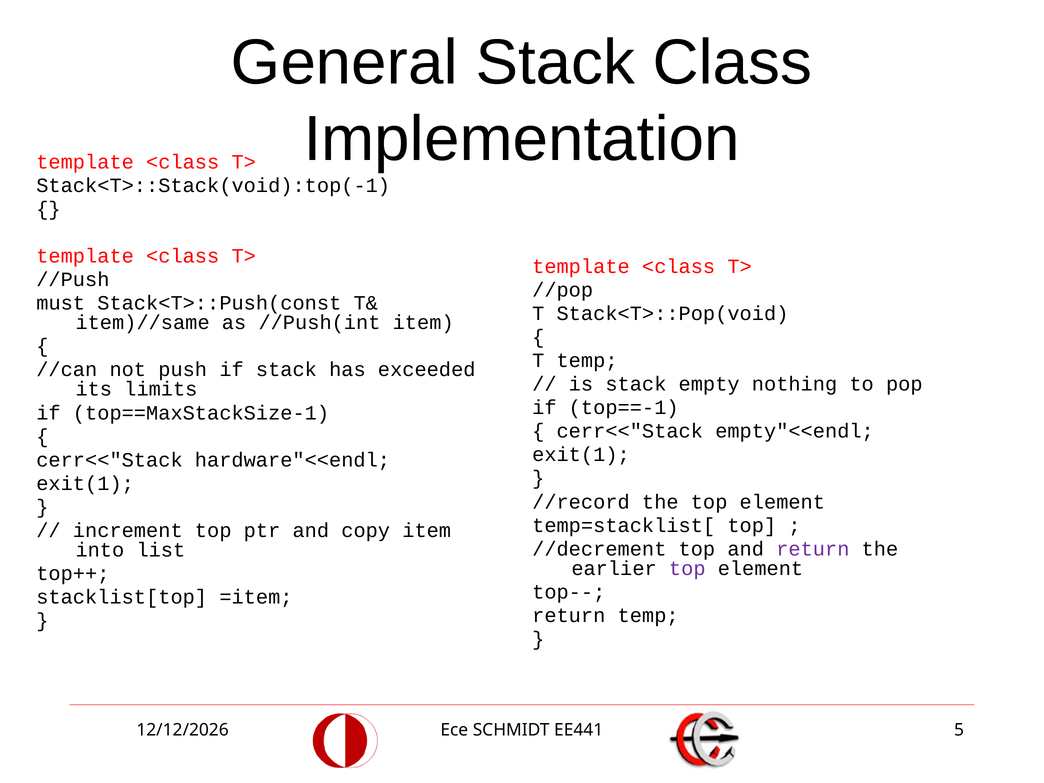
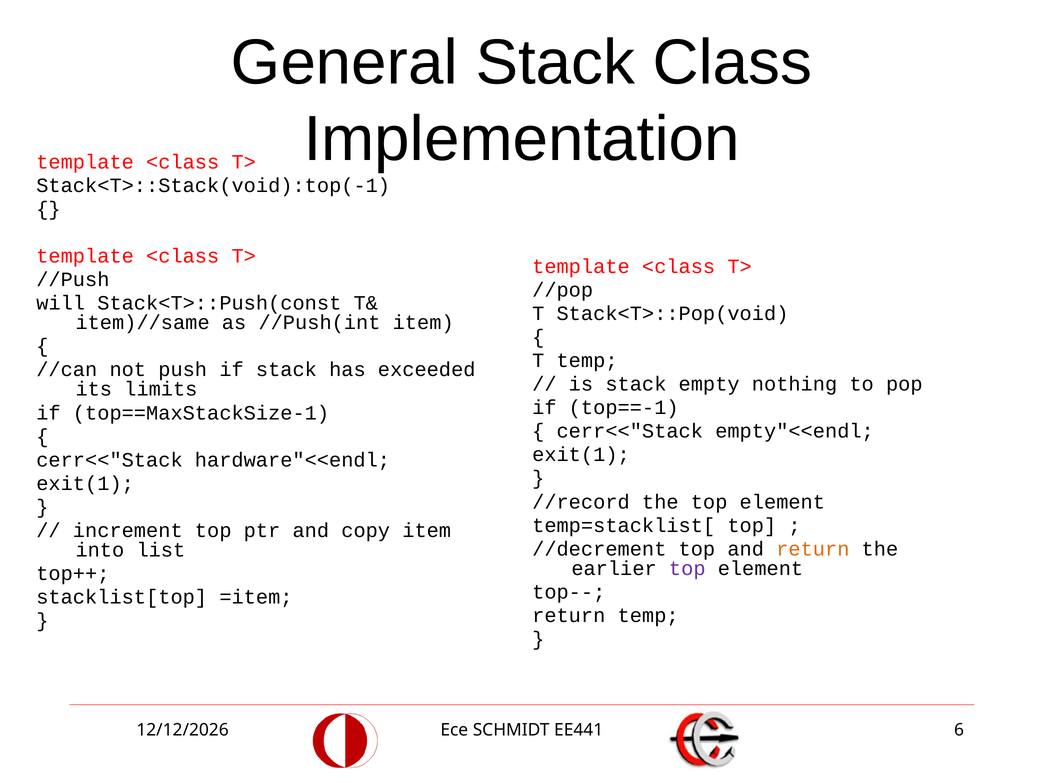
must: must -> will
return at (813, 549) colour: purple -> orange
5: 5 -> 6
